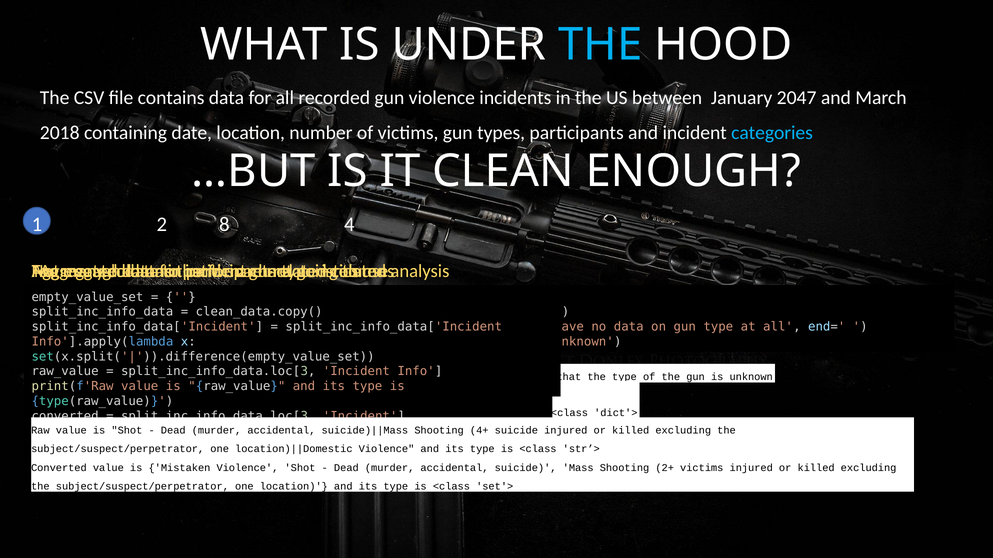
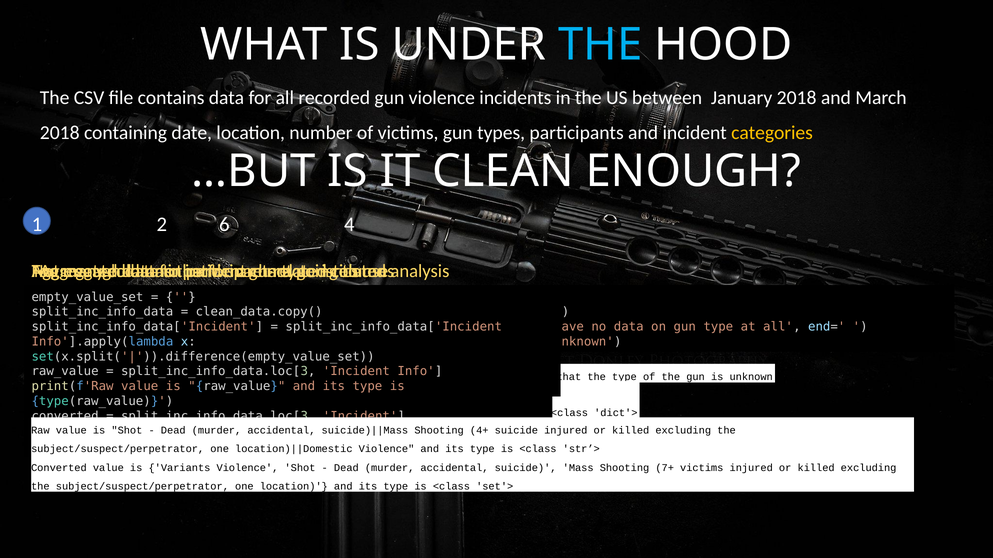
January 2047: 2047 -> 2018
categories colour: light blue -> yellow
8: 8 -> 6
Mistaken: Mistaken -> Variants
2+: 2+ -> 7+
